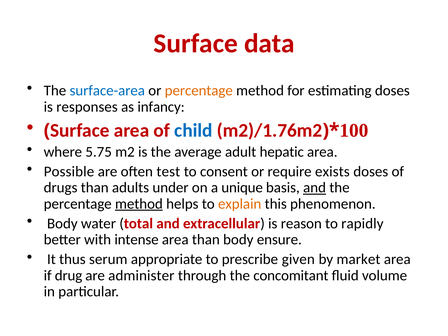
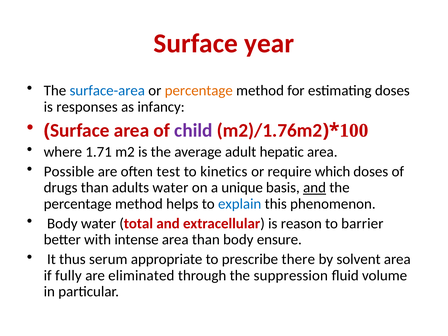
data: data -> year
child colour: blue -> purple
5.75: 5.75 -> 1.71
consent: consent -> kinetics
exists: exists -> which
adults under: under -> water
method at (139, 204) underline: present -> none
explain colour: orange -> blue
rapidly: rapidly -> barrier
given: given -> there
market: market -> solvent
drug: drug -> fully
administer: administer -> eliminated
concomitant: concomitant -> suppression
